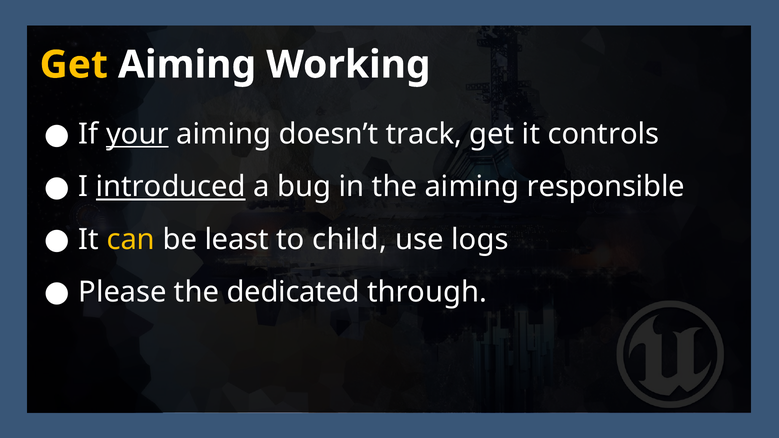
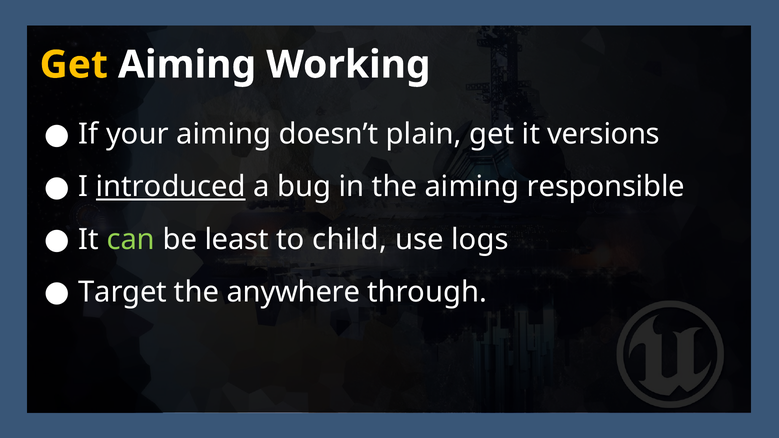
your underline: present -> none
track: track -> plain
controls: controls -> versions
can colour: yellow -> light green
Please: Please -> Target
dedicated: dedicated -> anywhere
